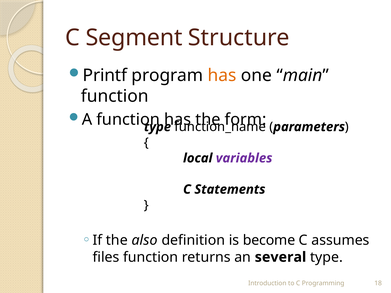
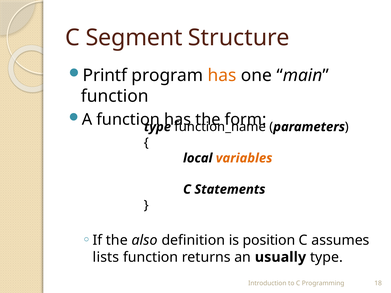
variables colour: purple -> orange
become: become -> position
files: files -> lists
several: several -> usually
